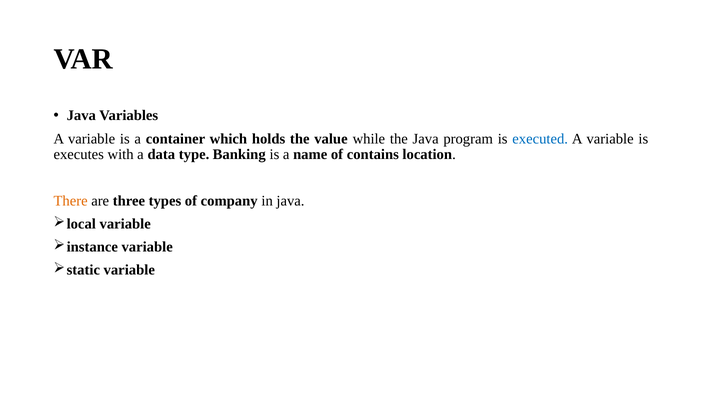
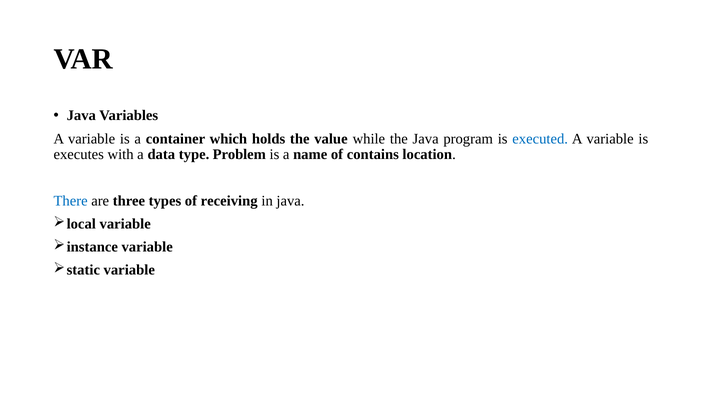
Banking: Banking -> Problem
There colour: orange -> blue
company: company -> receiving
